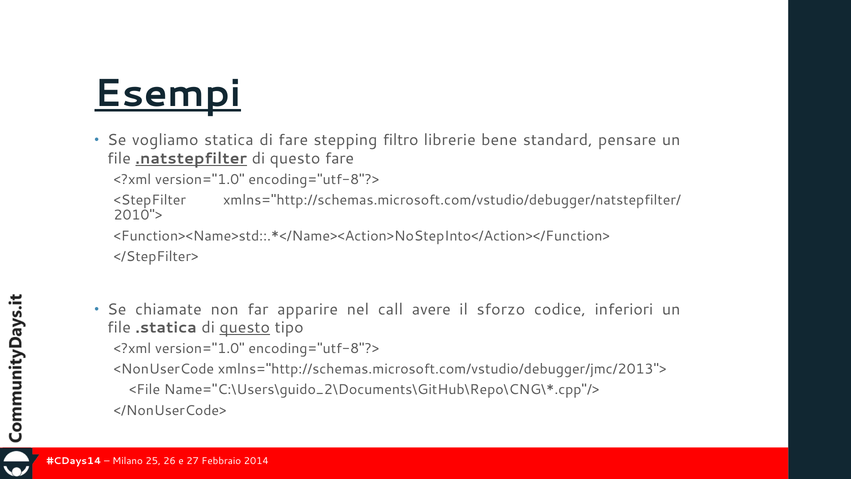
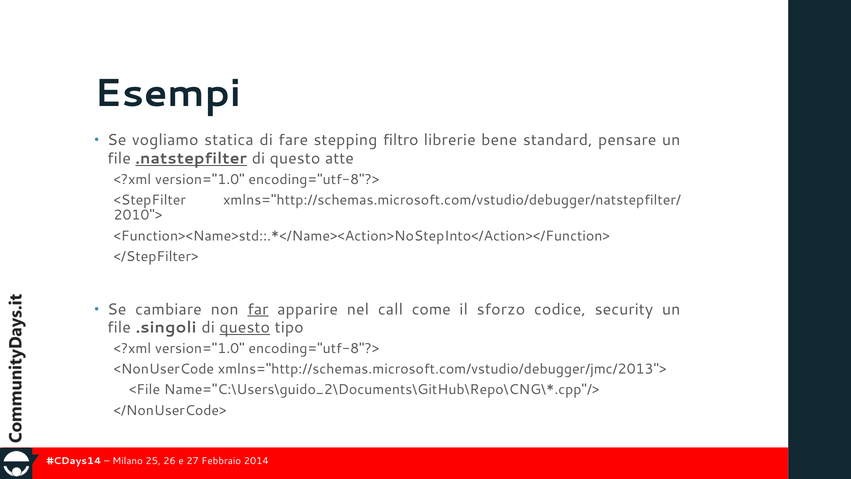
Esempi underline: present -> none
questo fare: fare -> atte
chiamate: chiamate -> cambiare
far underline: none -> present
avere: avere -> come
inferiori: inferiori -> security
.statica: .statica -> .singoli
